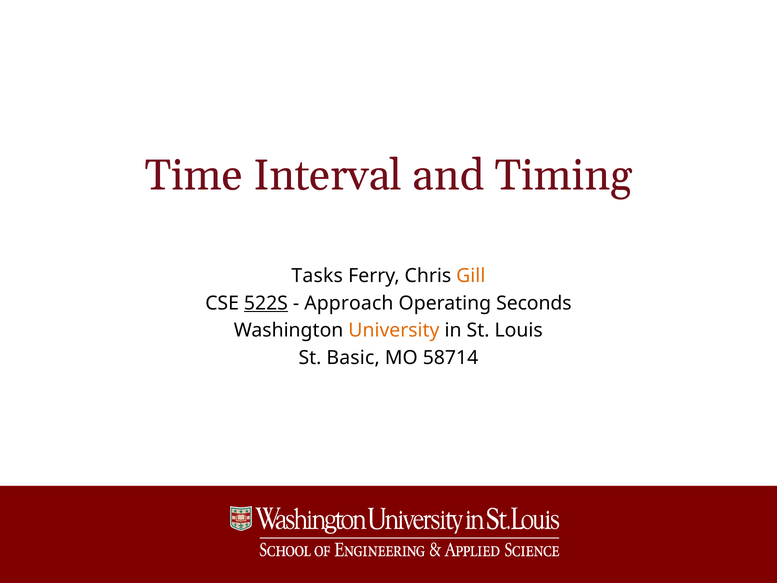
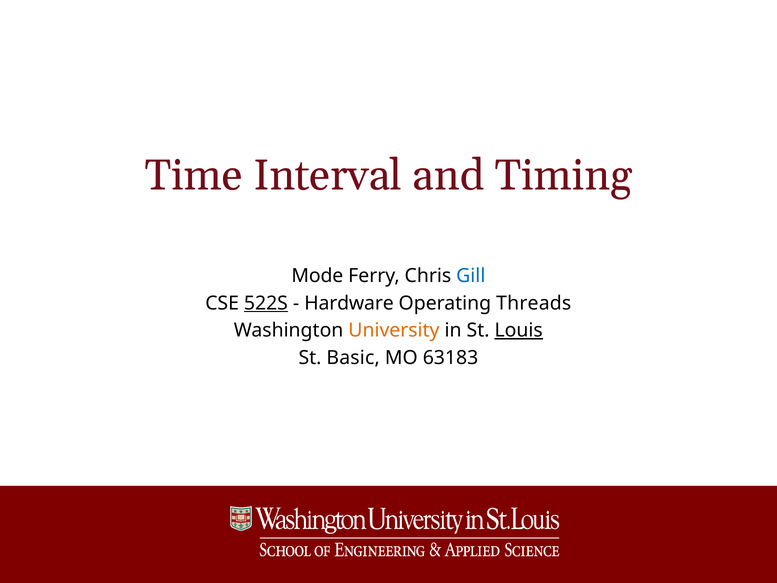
Tasks: Tasks -> Mode
Gill colour: orange -> blue
Approach: Approach -> Hardware
Seconds: Seconds -> Threads
Louis underline: none -> present
58714: 58714 -> 63183
